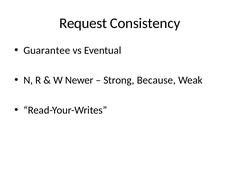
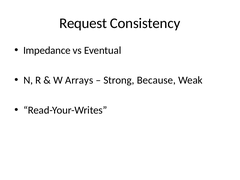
Guarantee: Guarantee -> Impedance
Newer: Newer -> Arrays
